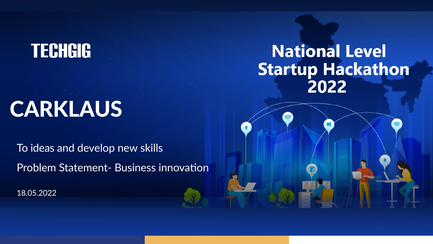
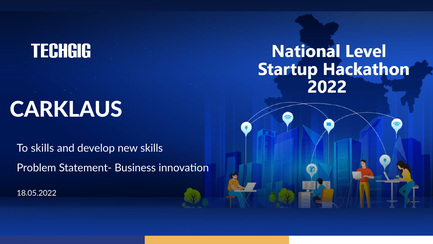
To ideas: ideas -> skills
